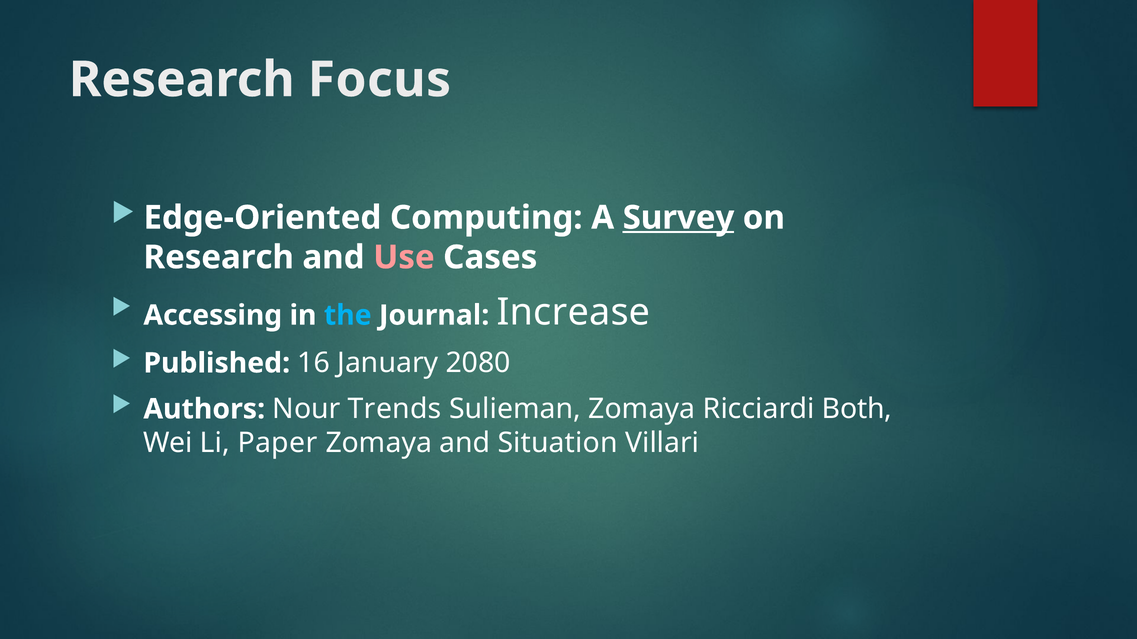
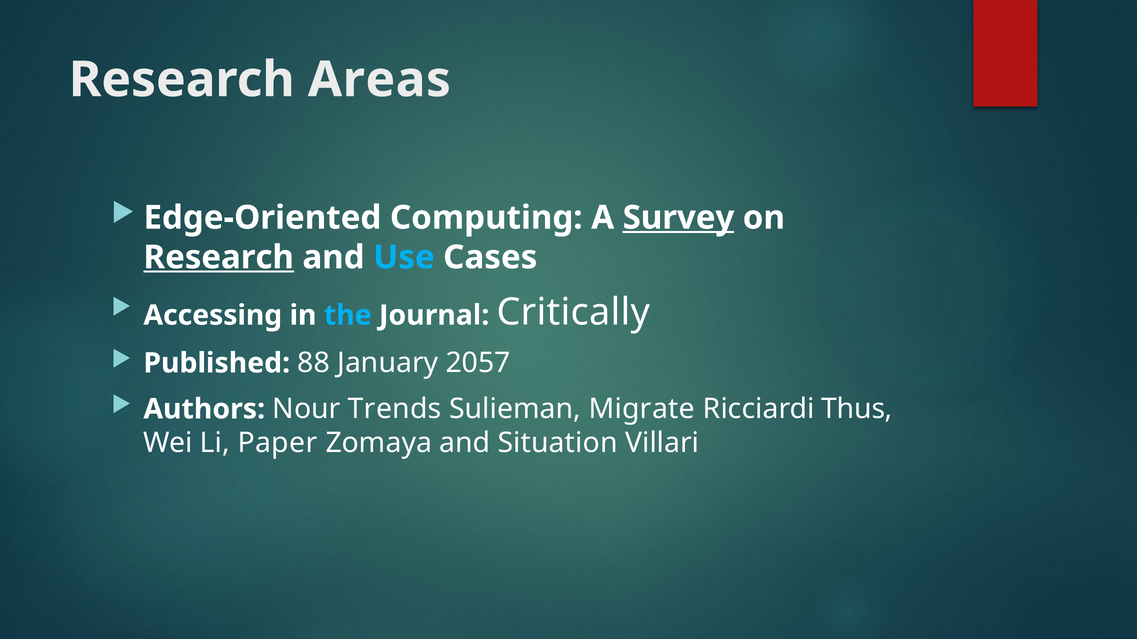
Focus: Focus -> Areas
Research at (219, 258) underline: none -> present
Use colour: pink -> light blue
Increase: Increase -> Critically
16: 16 -> 88
2080: 2080 -> 2057
Sulieman Zomaya: Zomaya -> Migrate
Both: Both -> Thus
